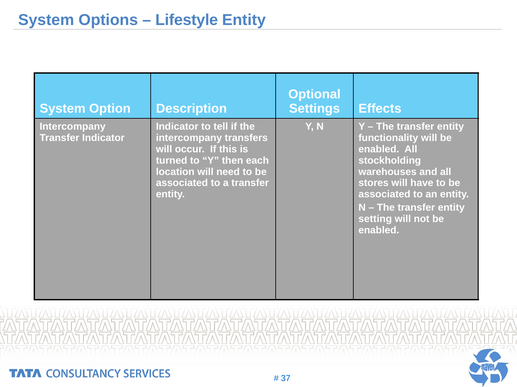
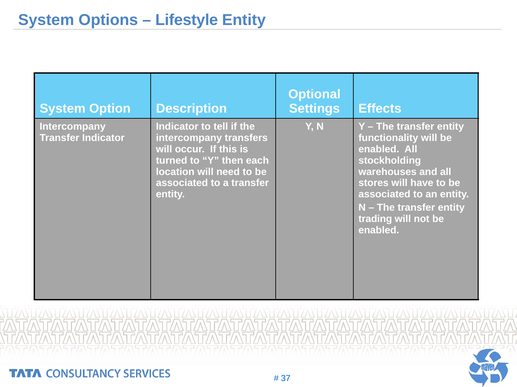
setting: setting -> trading
